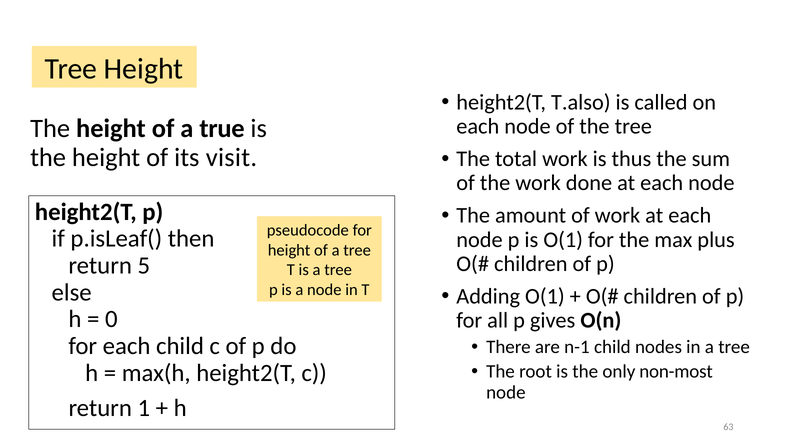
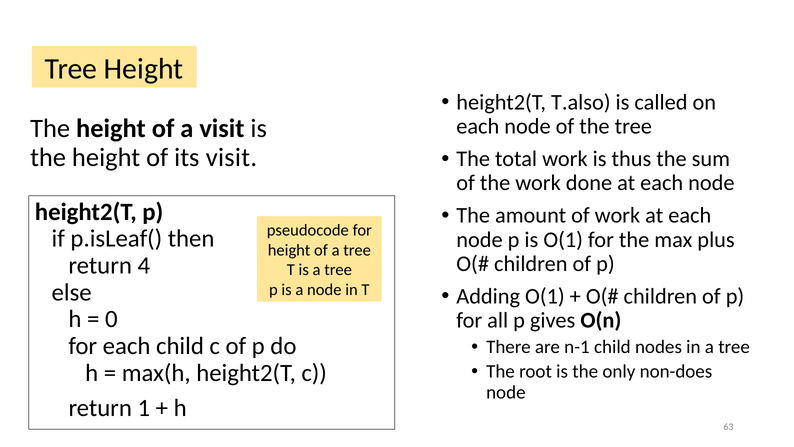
a true: true -> visit
5: 5 -> 4
non-most: non-most -> non-does
